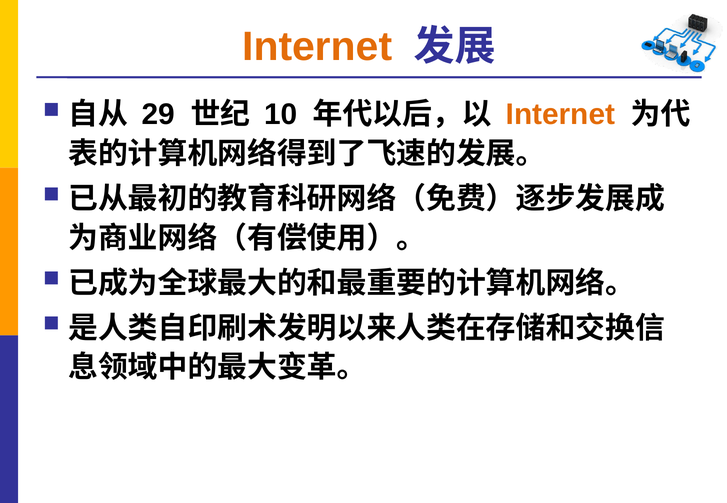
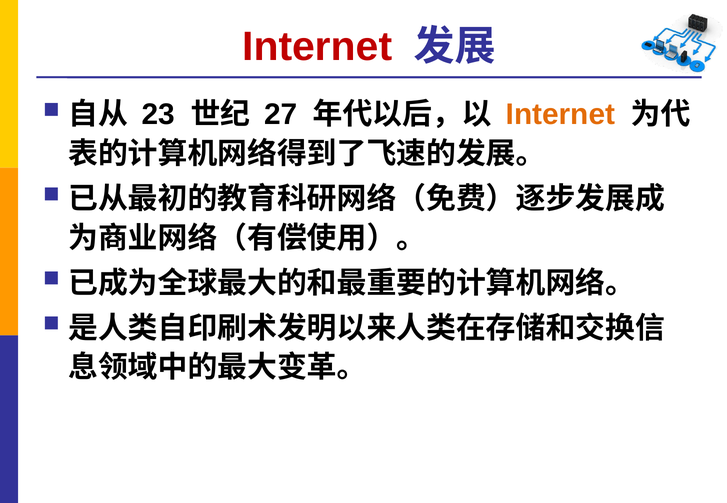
Internet at (317, 47) colour: orange -> red
29: 29 -> 23
10: 10 -> 27
